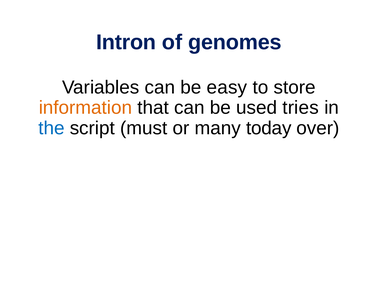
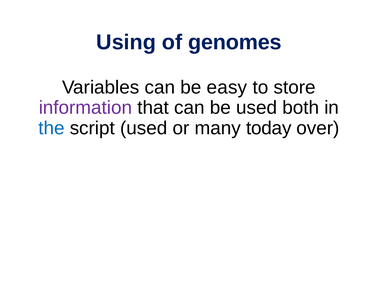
Intron: Intron -> Using
information colour: orange -> purple
tries: tries -> both
script must: must -> used
